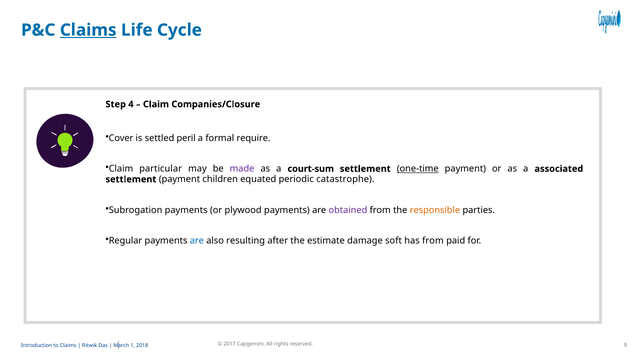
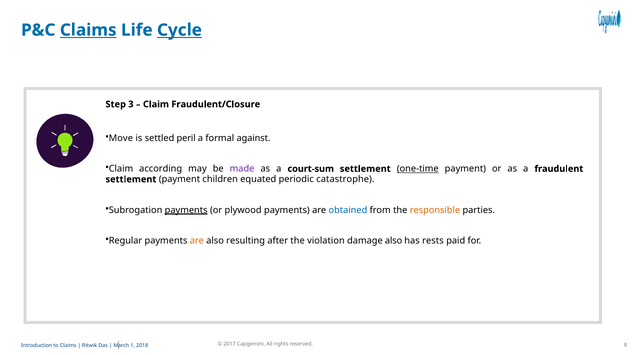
Cycle underline: none -> present
4: 4 -> 3
Companies/Closure: Companies/Closure -> Fraudulent/Closure
Cover: Cover -> Move
require: require -> against
particular: particular -> according
associated: associated -> fraudulent
payments at (186, 210) underline: none -> present
obtained colour: purple -> blue
are at (197, 241) colour: blue -> orange
estimate: estimate -> violation
damage soft: soft -> also
has from: from -> rests
